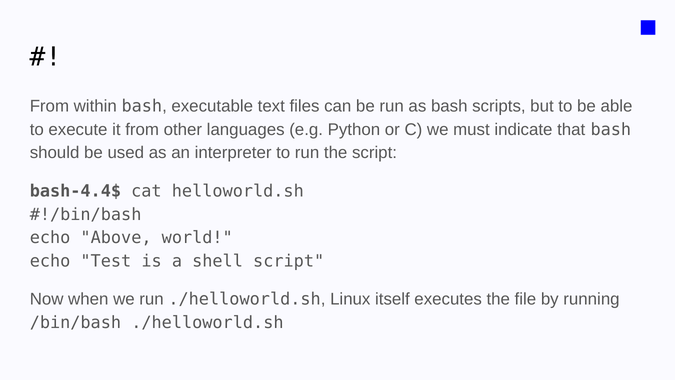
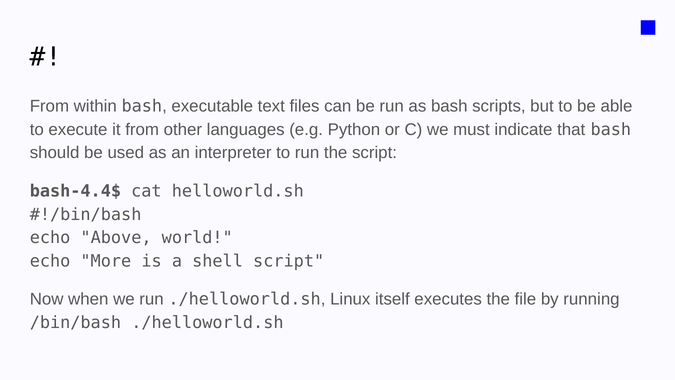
Test: Test -> More
